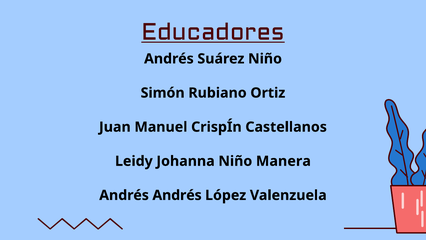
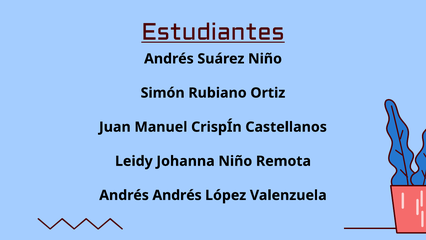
Educadores: Educadores -> Estudiantes
Manera: Manera -> Remota
